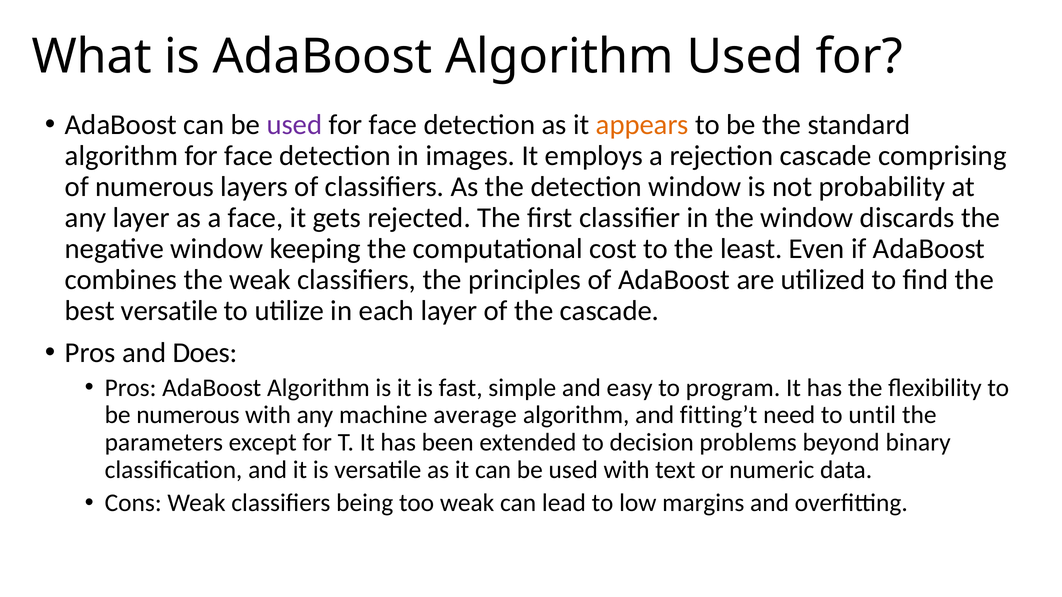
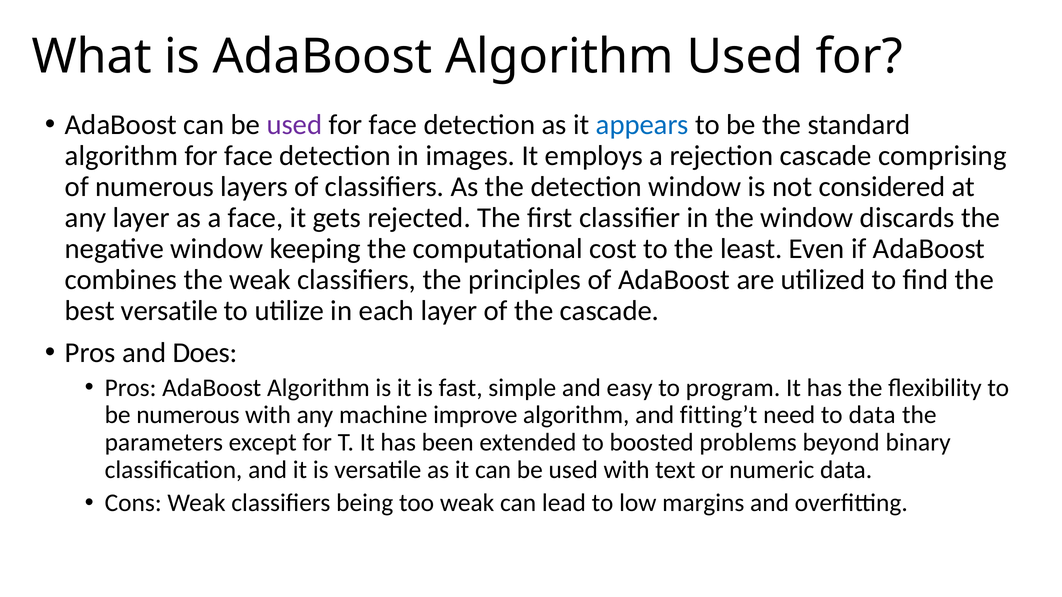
appears colour: orange -> blue
probability: probability -> considered
average: average -> improve
to until: until -> data
decision: decision -> boosted
